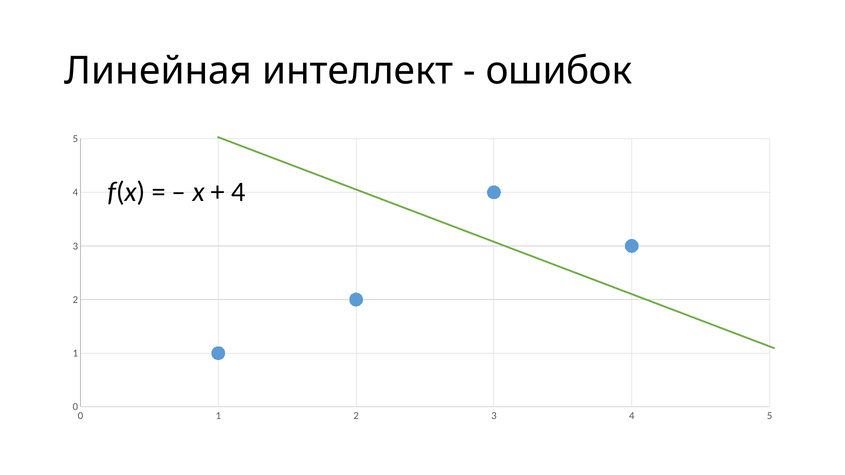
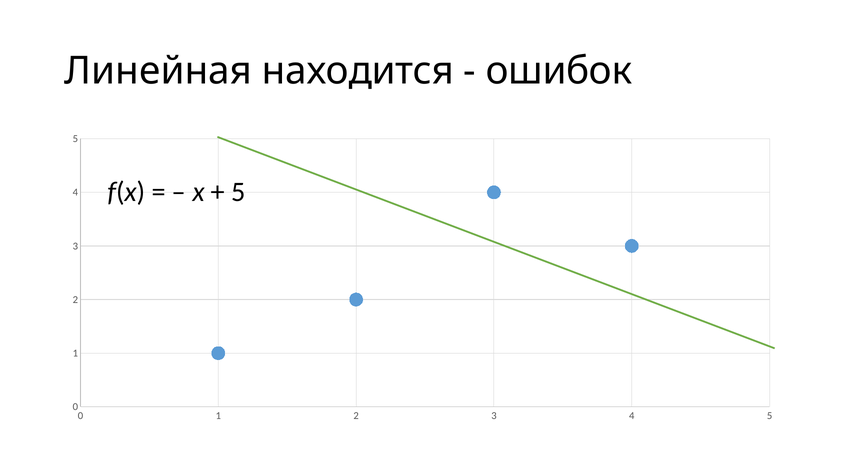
интеллект: интеллект -> находится
4 at (238, 192): 4 -> 5
